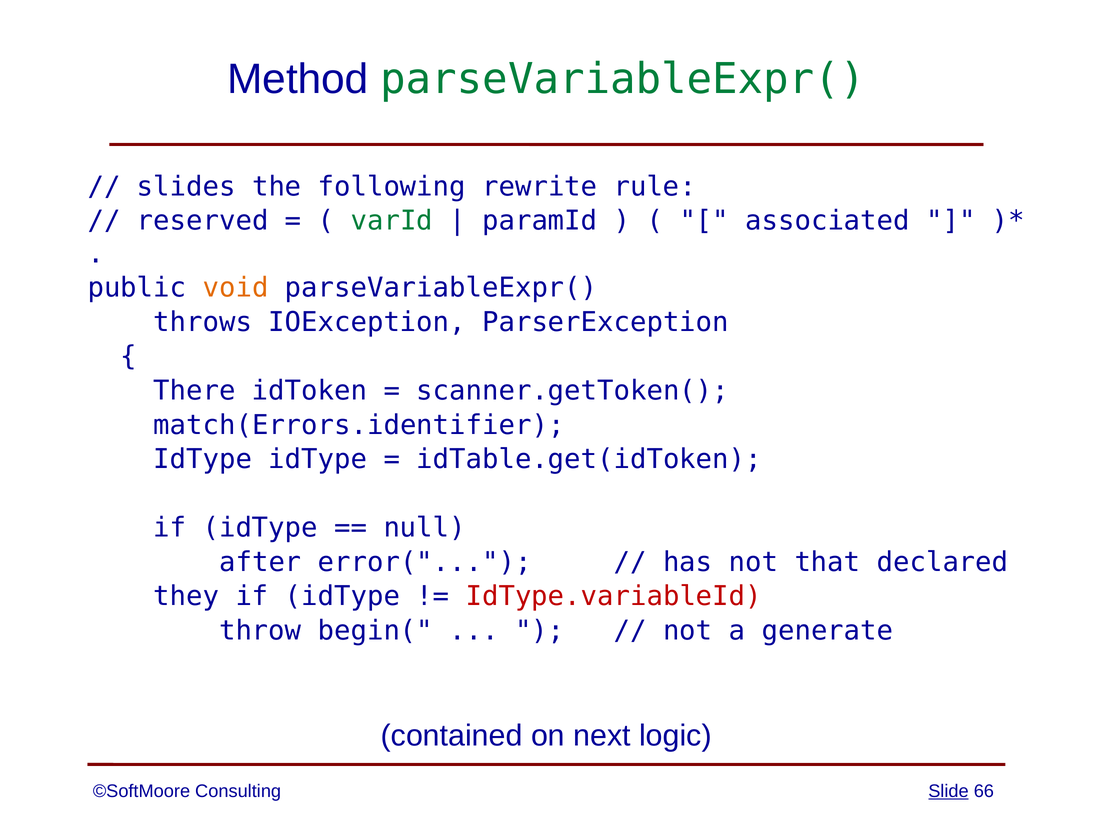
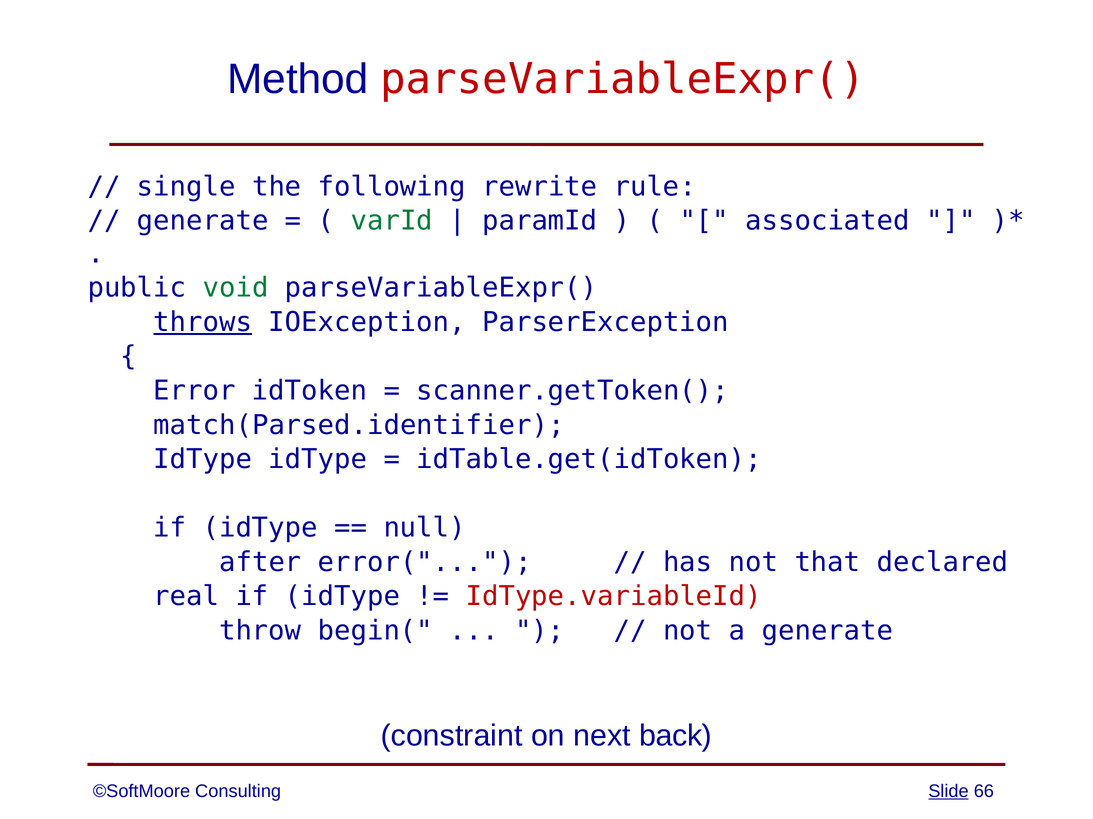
parseVariableExpr( at (623, 80) colour: green -> red
slides: slides -> single
reserved at (203, 221): reserved -> generate
void colour: orange -> green
throws underline: none -> present
There: There -> Error
match(Errors.identifier: match(Errors.identifier -> match(Parsed.identifier
they: they -> real
contained: contained -> constraint
logic: logic -> back
